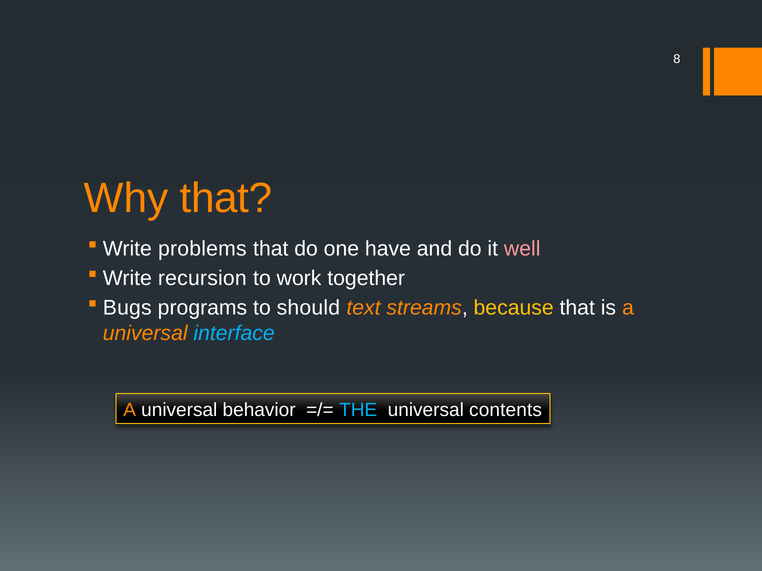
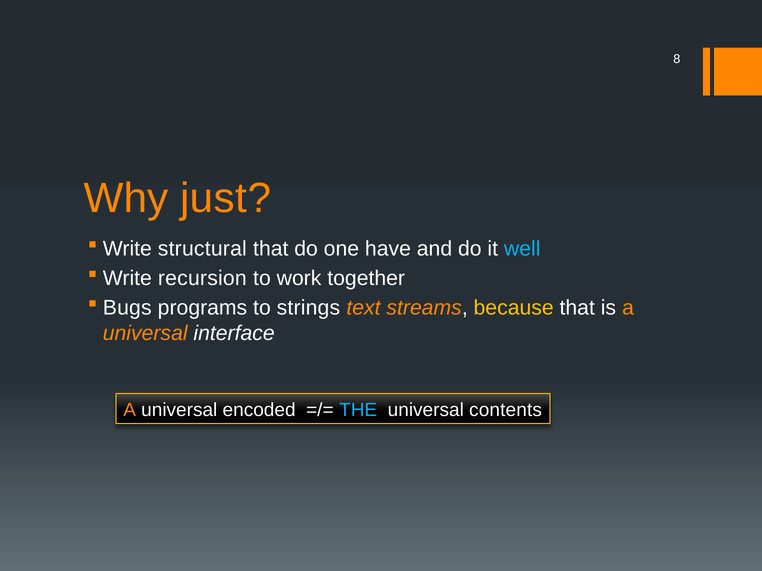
Why that: that -> just
problems: problems -> structural
well colour: pink -> light blue
should: should -> strings
interface colour: light blue -> white
behavior: behavior -> encoded
